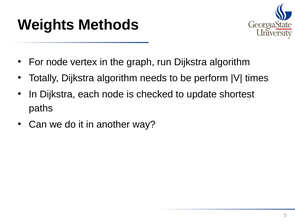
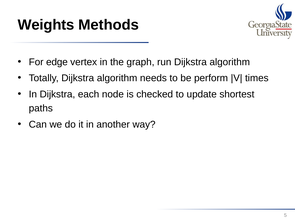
For node: node -> edge
